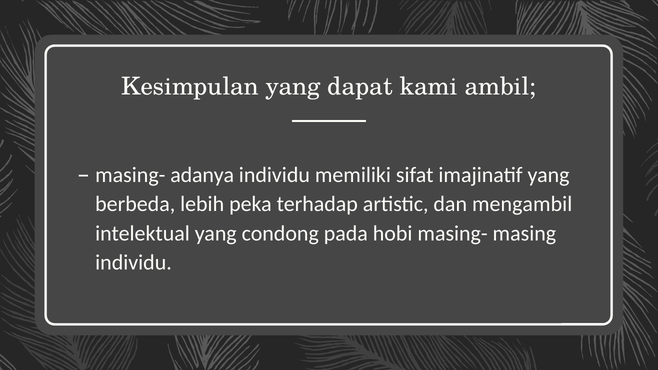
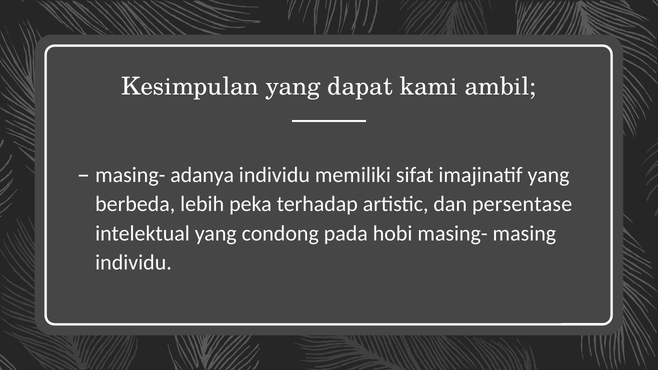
mengambil: mengambil -> persentase
